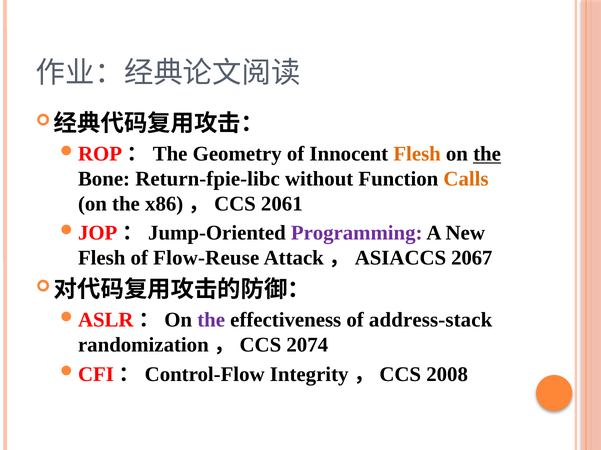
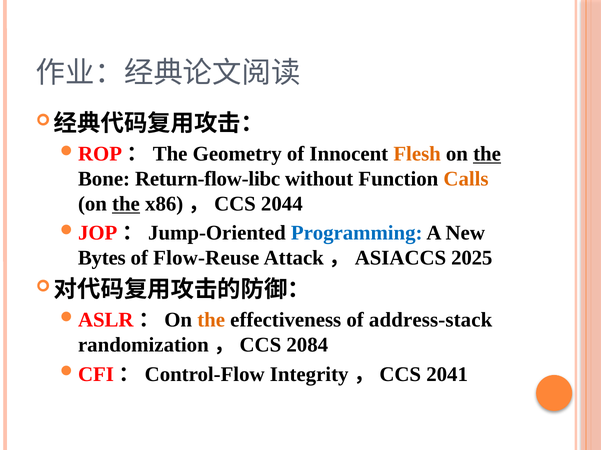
Return-fpie-libc: Return-fpie-libc -> Return-flow-libc
the at (126, 204) underline: none -> present
2061: 2061 -> 2044
Programming colour: purple -> blue
Flesh at (102, 258): Flesh -> Bytes
2067: 2067 -> 2025
the at (211, 321) colour: purple -> orange
2074: 2074 -> 2084
2008: 2008 -> 2041
